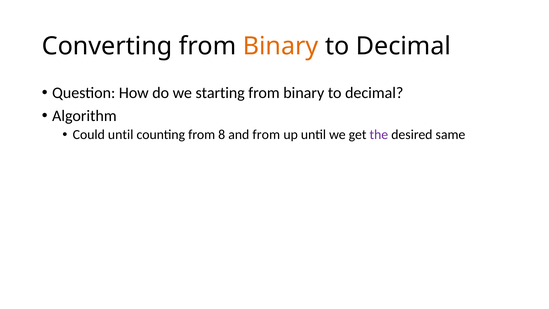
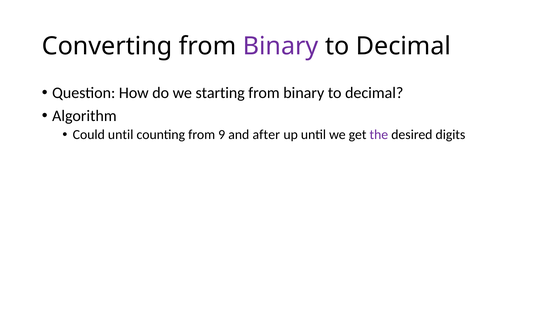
Binary at (281, 46) colour: orange -> purple
8: 8 -> 9
and from: from -> after
same: same -> digits
